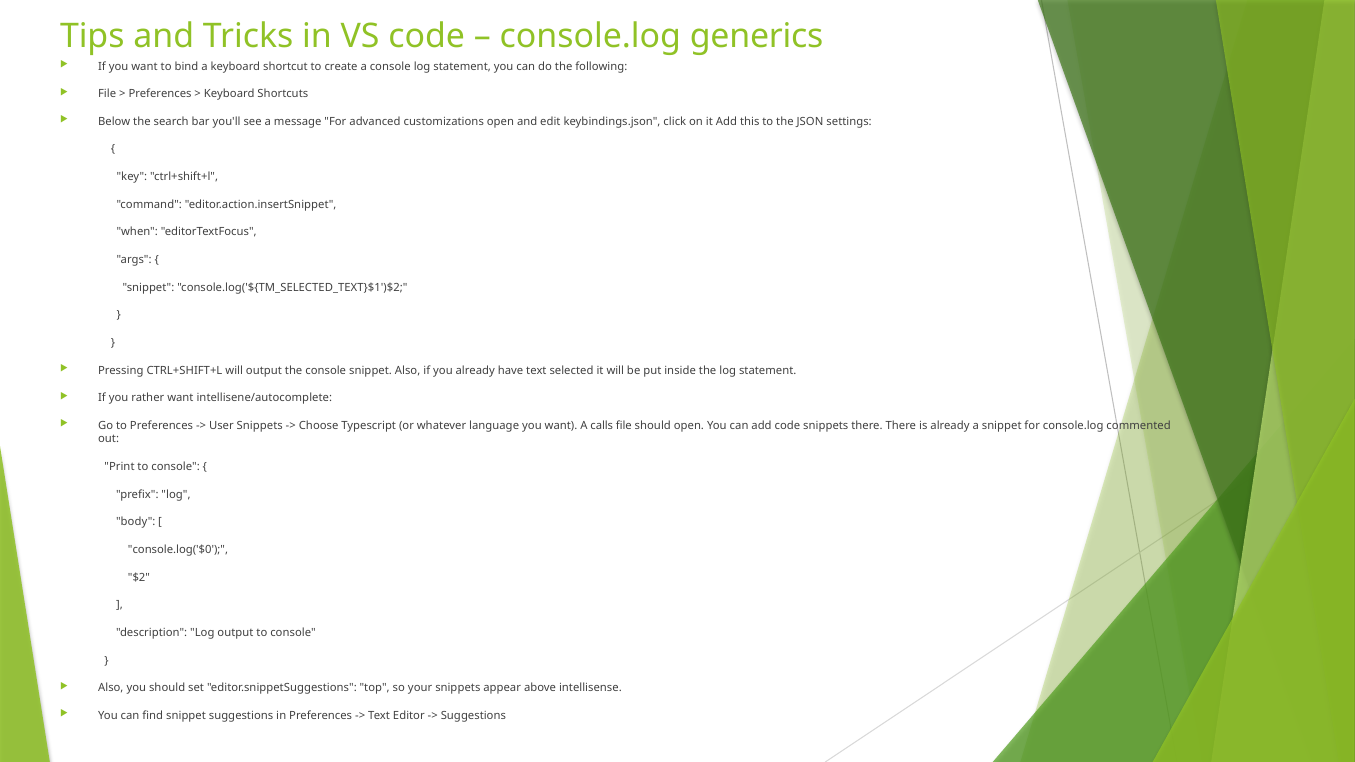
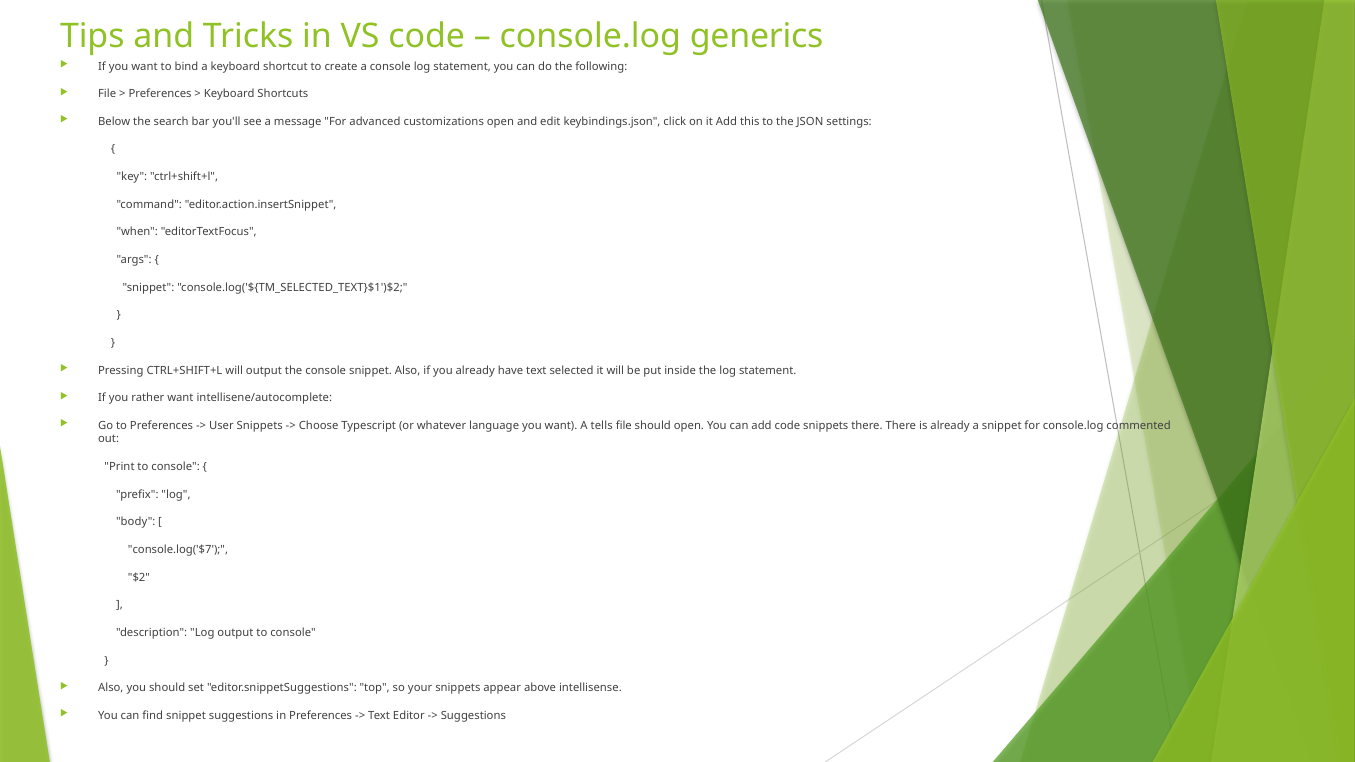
calls: calls -> tells
console.log('$0: console.log('$0 -> console.log('$7
